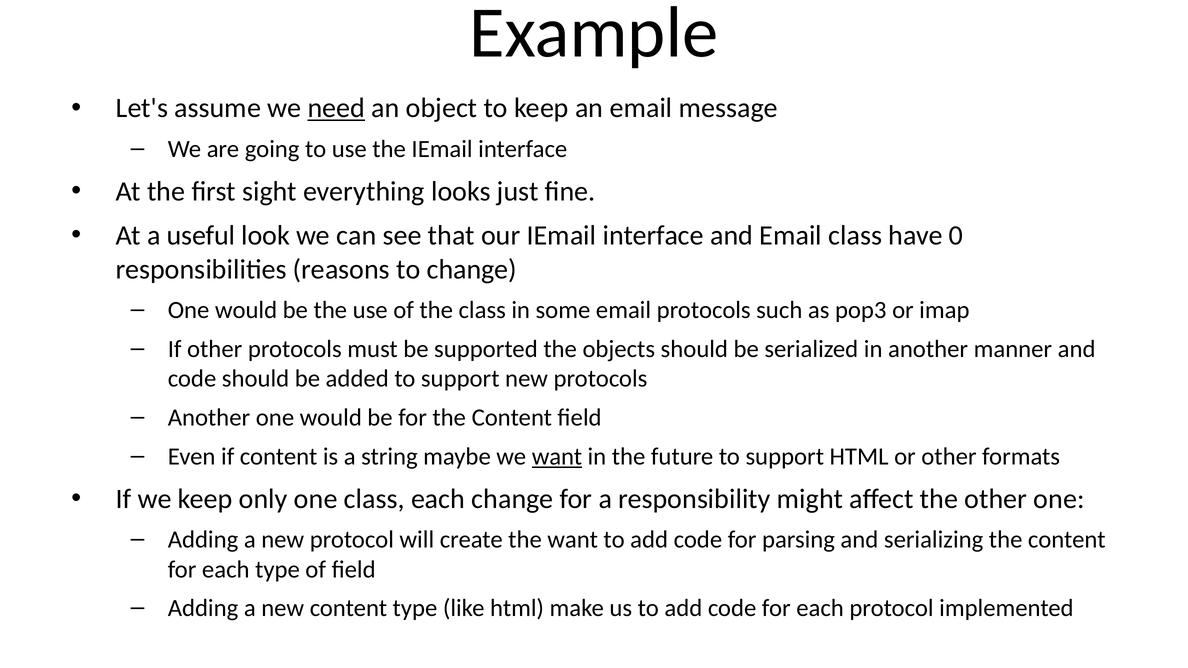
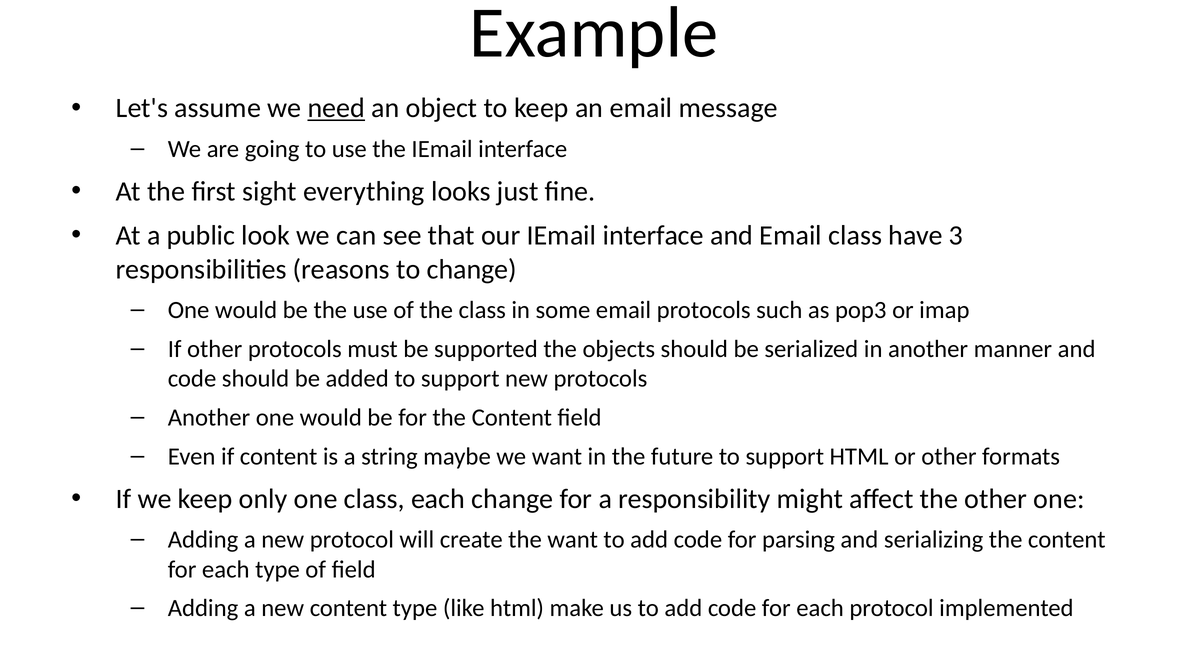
useful: useful -> public
0: 0 -> 3
want at (557, 457) underline: present -> none
